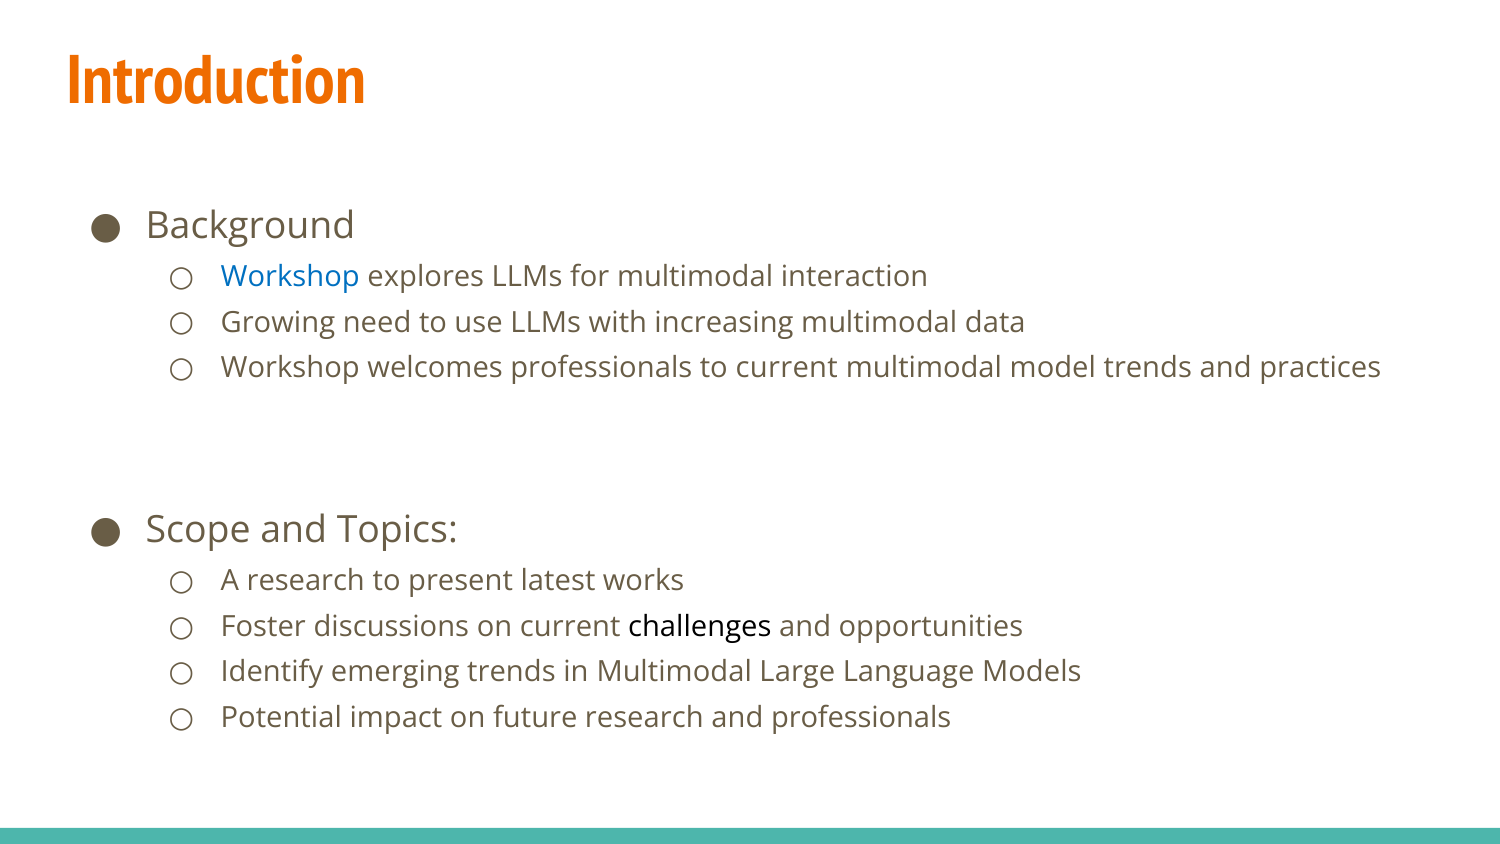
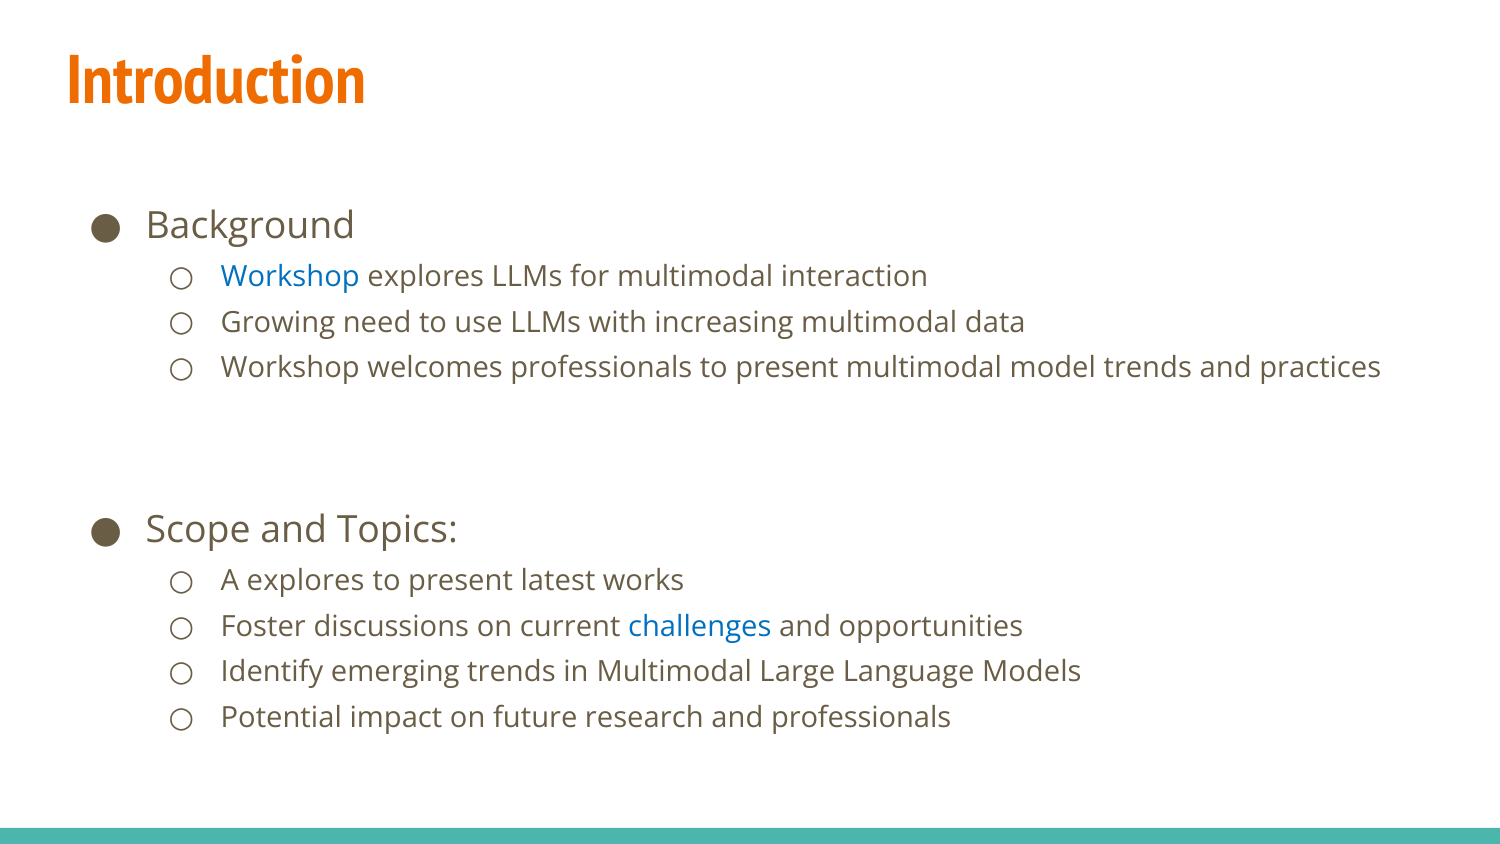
professionals to current: current -> present
A research: research -> explores
challenges colour: black -> blue
